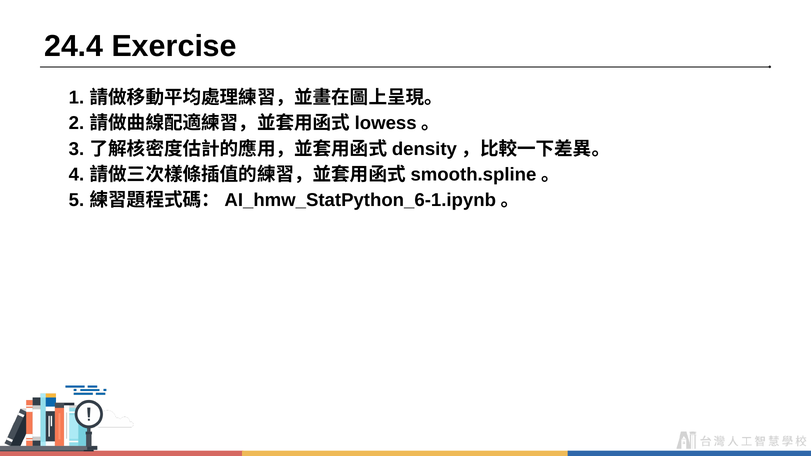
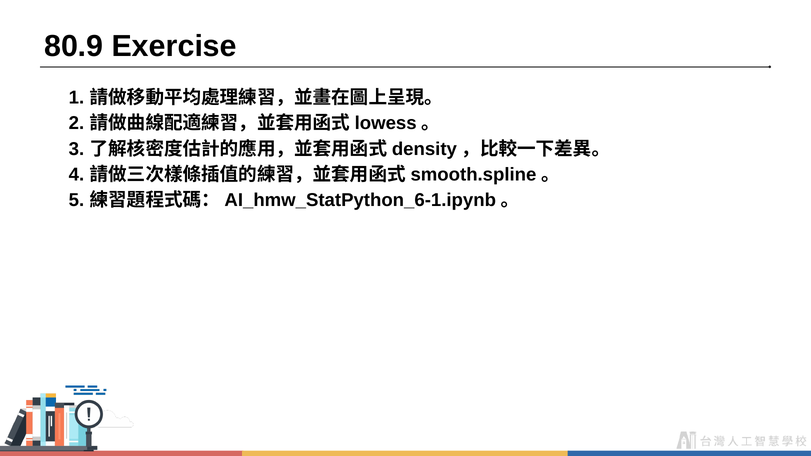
24.4: 24.4 -> 80.9
